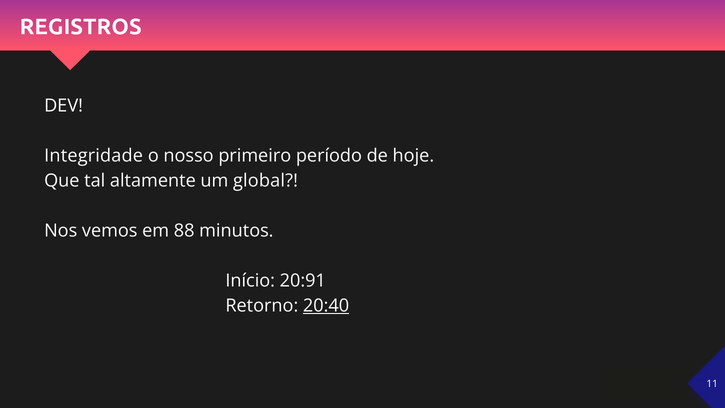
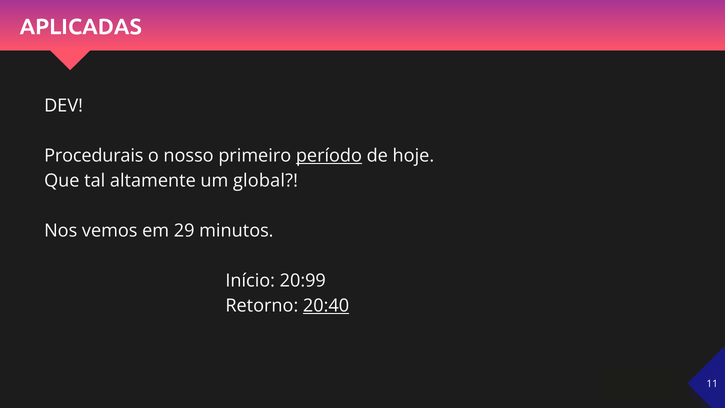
REGISTROS: REGISTROS -> APLICADAS
Integridade: Integridade -> Procedurais
período underline: none -> present
88: 88 -> 29
20:91: 20:91 -> 20:99
